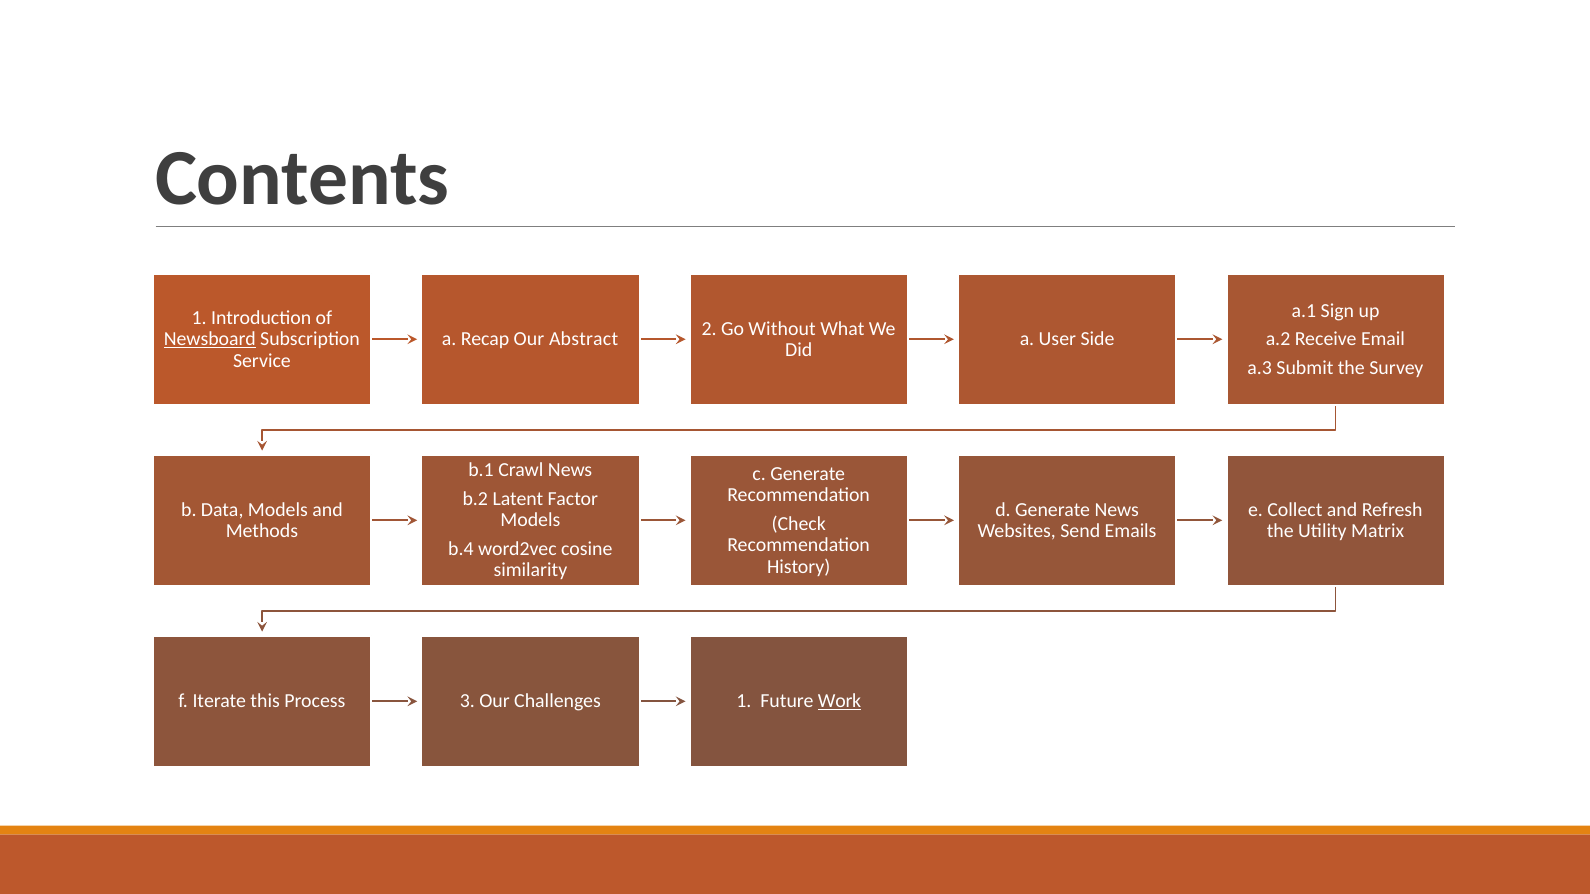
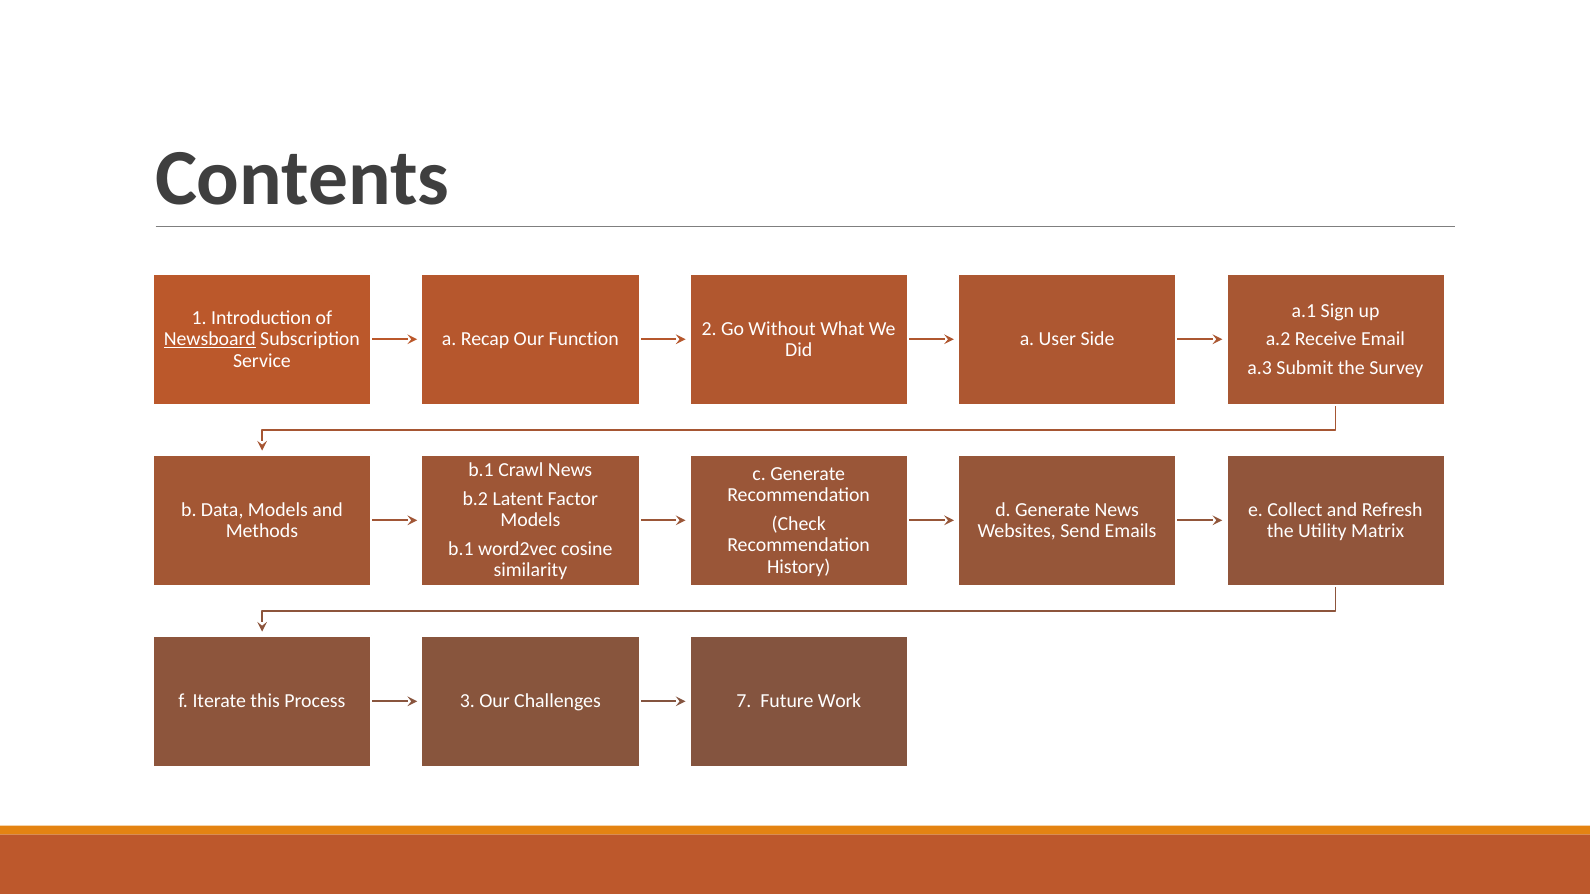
Abstract: Abstract -> Function
b.4 at (461, 549): b.4 -> b.1
Challenges 1: 1 -> 7
Work underline: present -> none
